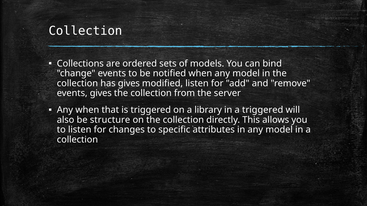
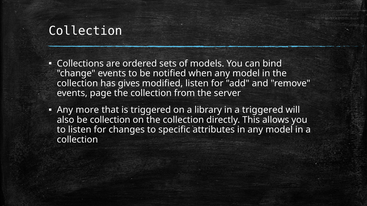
events gives: gives -> page
Any when: when -> more
be structure: structure -> collection
